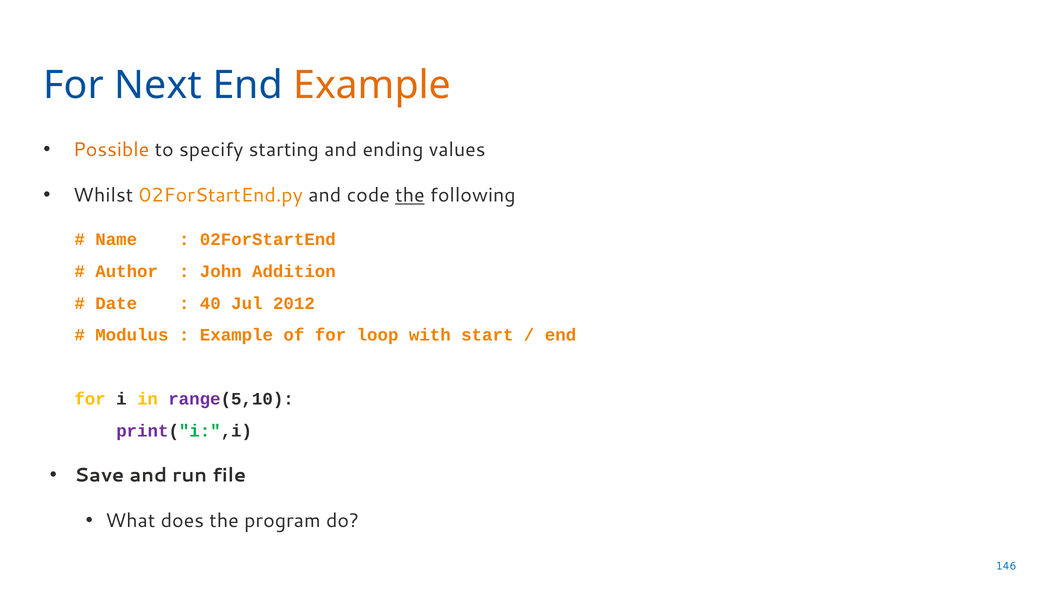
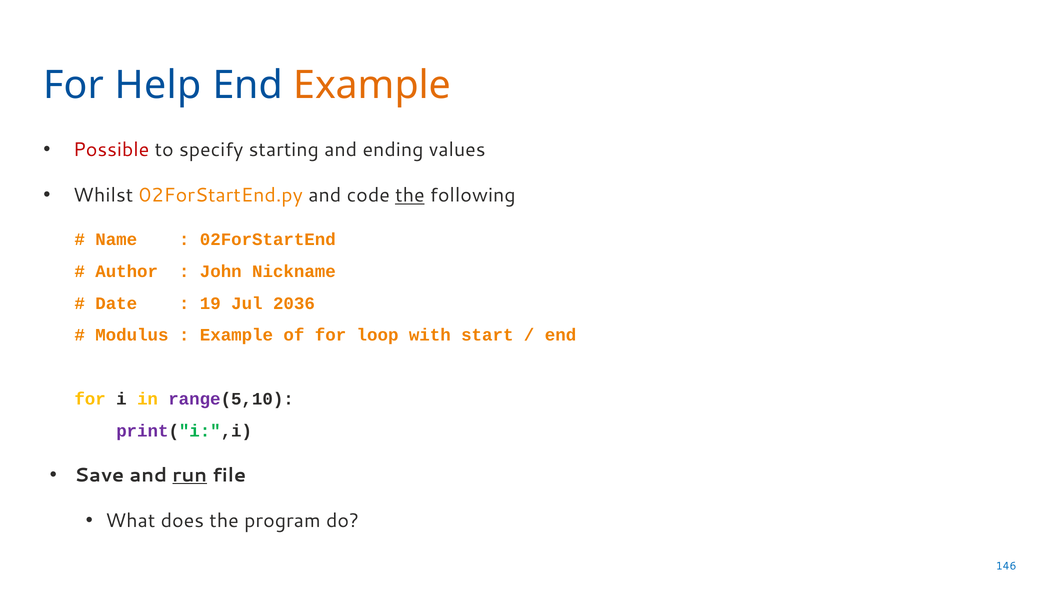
Next: Next -> Help
Possible colour: orange -> red
Addition: Addition -> Nickname
40: 40 -> 19
2012: 2012 -> 2036
run underline: none -> present
